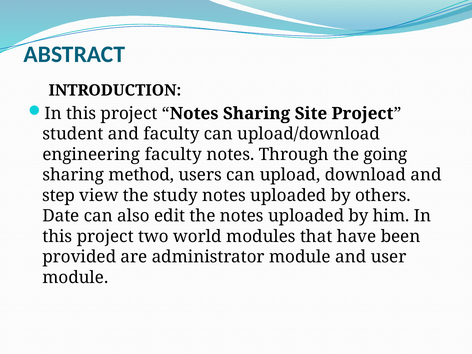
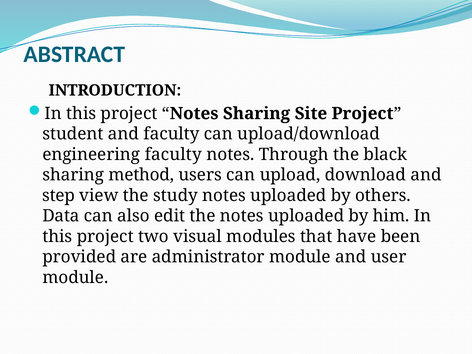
going: going -> black
Date: Date -> Data
world: world -> visual
